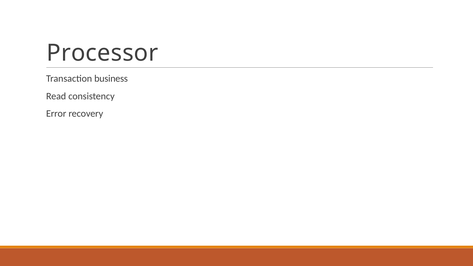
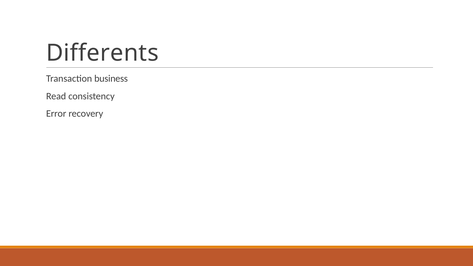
Processor: Processor -> Differents
